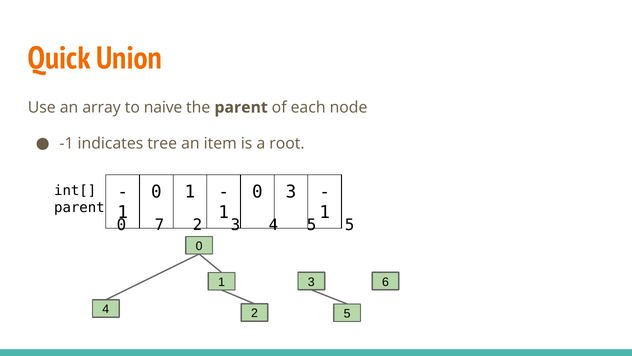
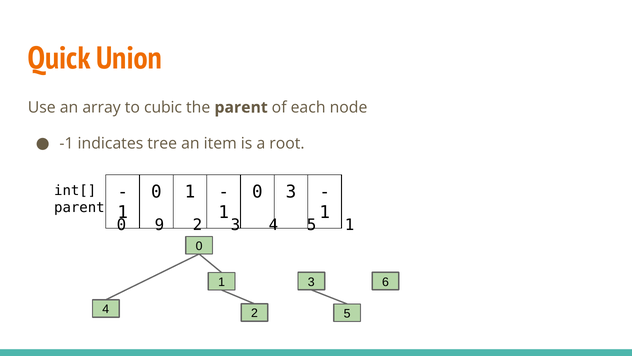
naive: naive -> cubic
7: 7 -> 9
5 5: 5 -> 1
